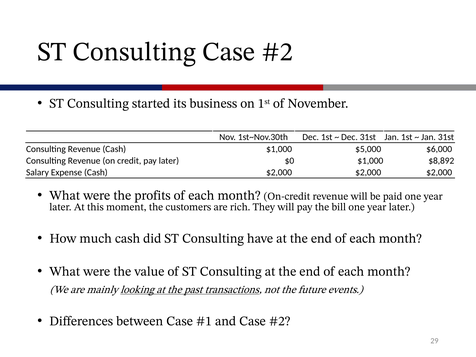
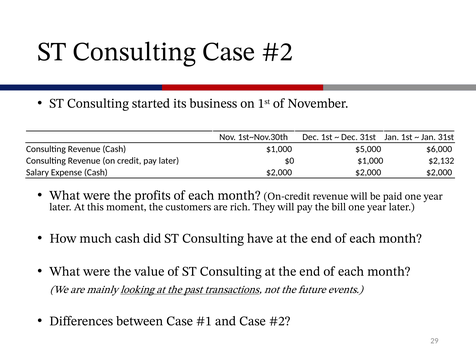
$8,892: $8,892 -> $2,132
